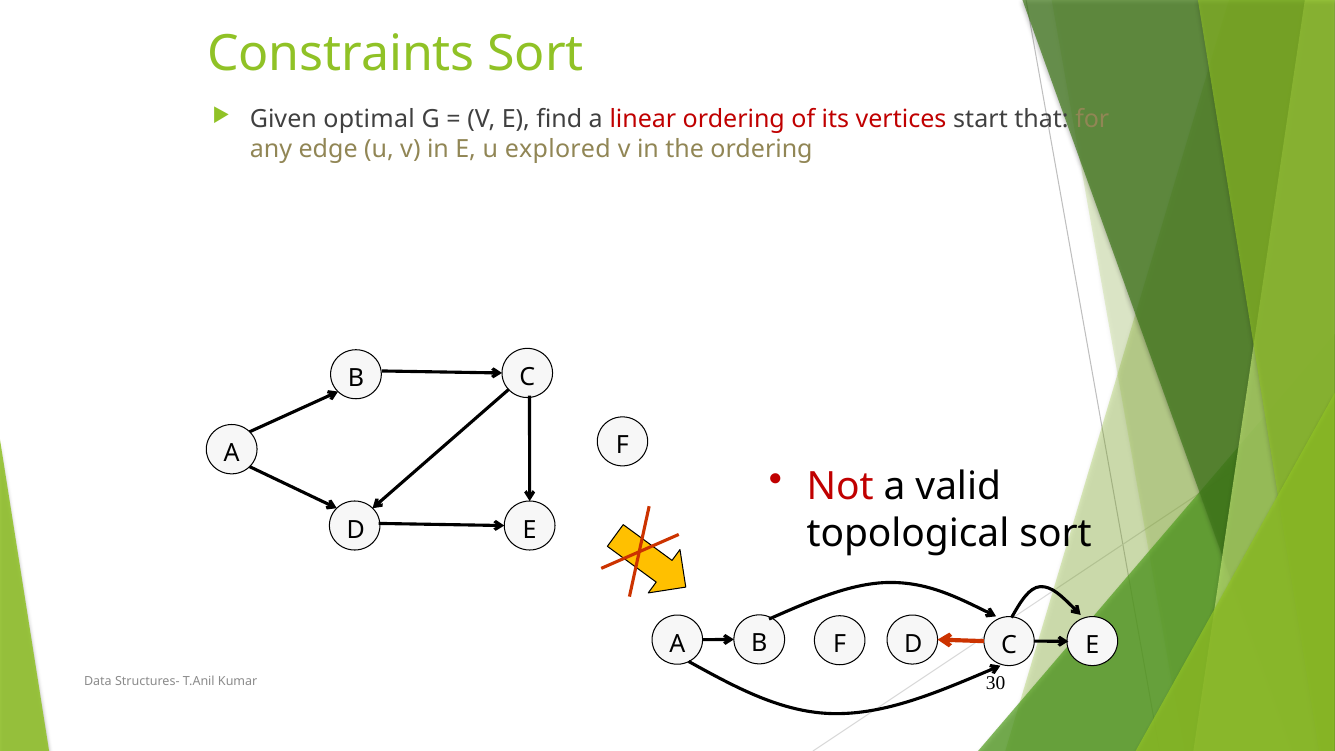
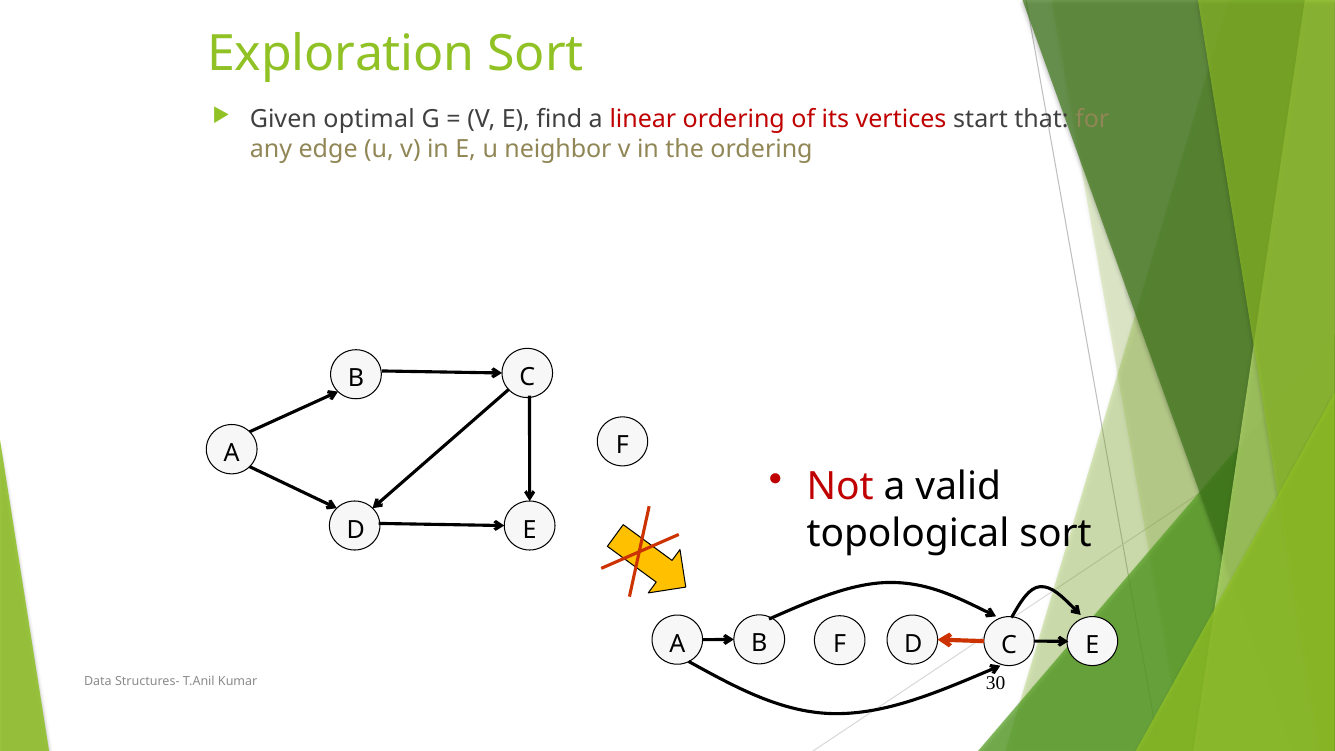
Constraints: Constraints -> Exploration
explored: explored -> neighbor
